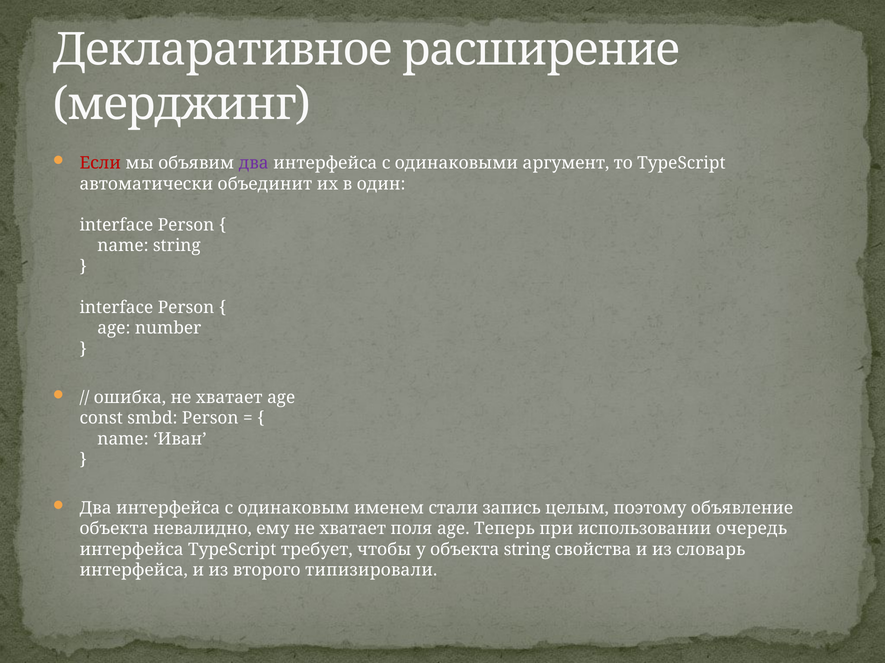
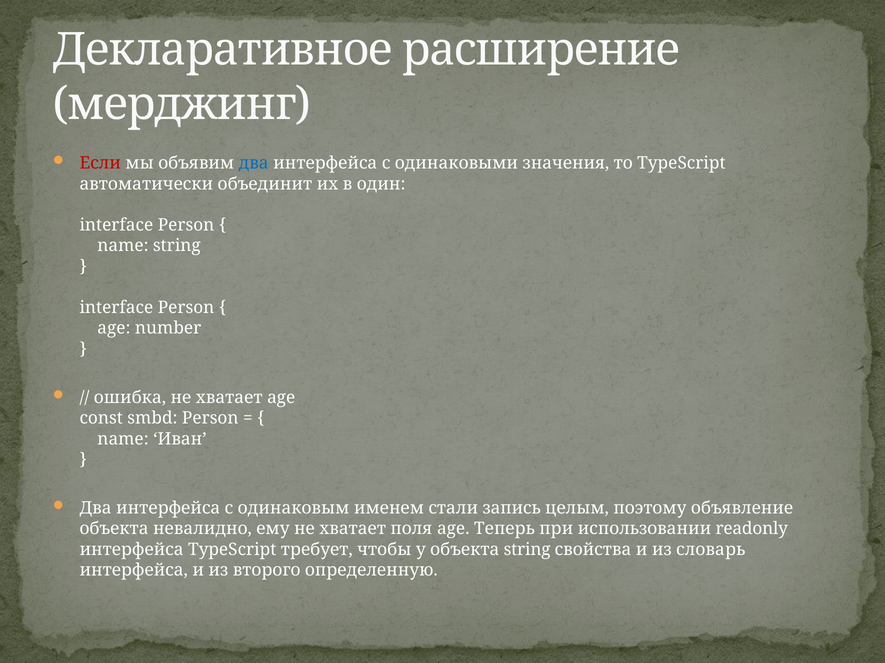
два at (254, 163) colour: purple -> blue
аргумент: аргумент -> значения
очередь: очередь -> readonly
типизировали: типизировали -> определенную
